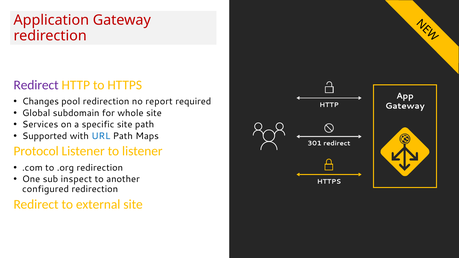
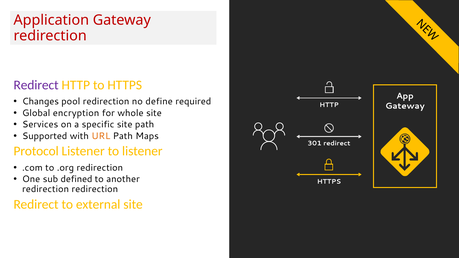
report: report -> define
subdomain: subdomain -> encryption
URL colour: blue -> orange
inspect: inspect -> defined
configured at (46, 189): configured -> redirection
